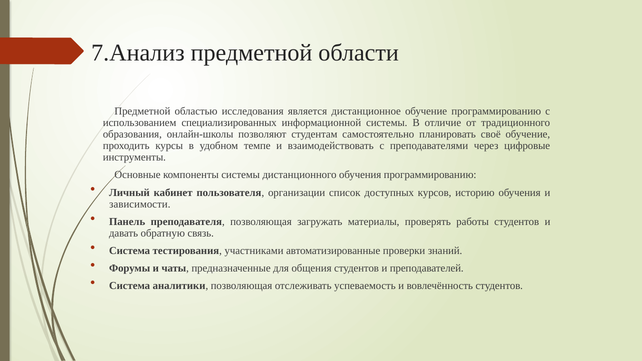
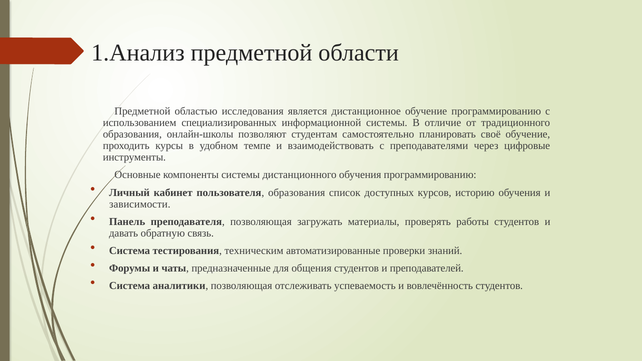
7.Анализ: 7.Анализ -> 1.Анализ
пользователя организации: организации -> образования
участниками: участниками -> техническим
